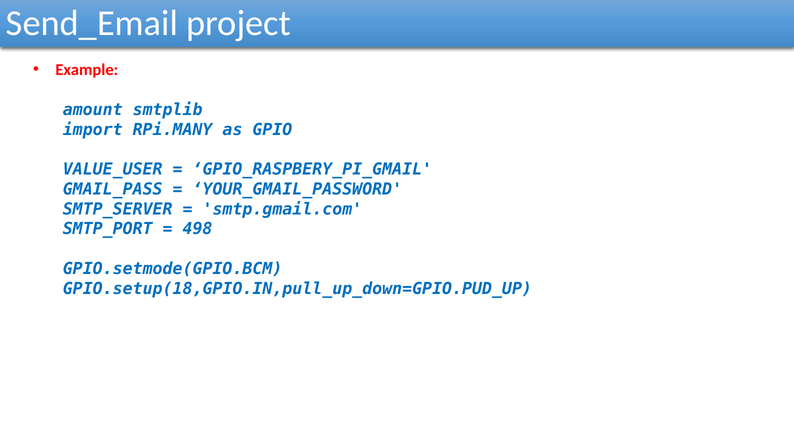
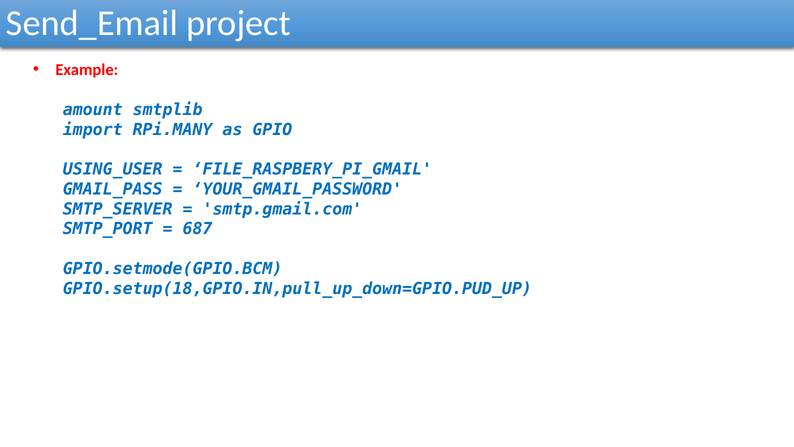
VALUE_USER: VALUE_USER -> USING_USER
GPIO_RASPBERY_PI_GMAIL: GPIO_RASPBERY_PI_GMAIL -> FILE_RASPBERY_PI_GMAIL
498: 498 -> 687
